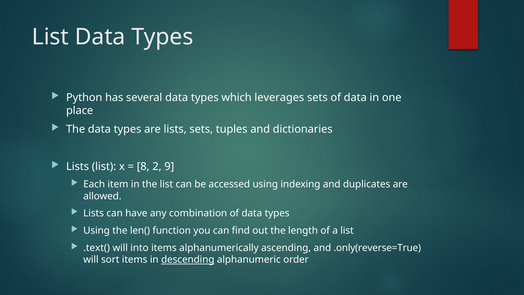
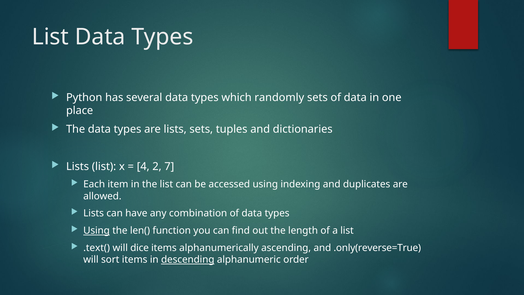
leverages: leverages -> randomly
8: 8 -> 4
9: 9 -> 7
Using at (97, 230) underline: none -> present
into: into -> dice
